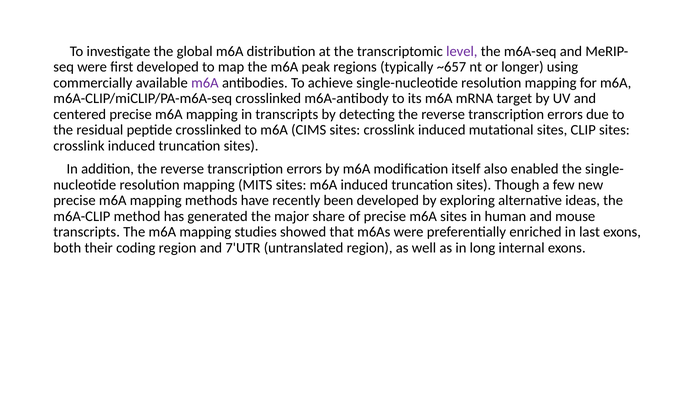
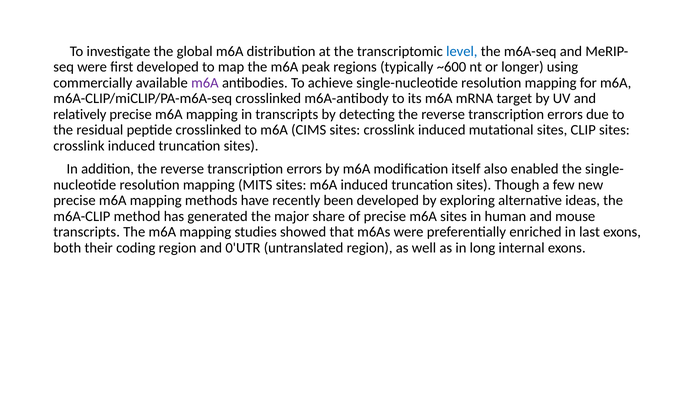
level colour: purple -> blue
~657: ~657 -> ~600
centered: centered -> relatively
7'UTR: 7'UTR -> 0'UTR
